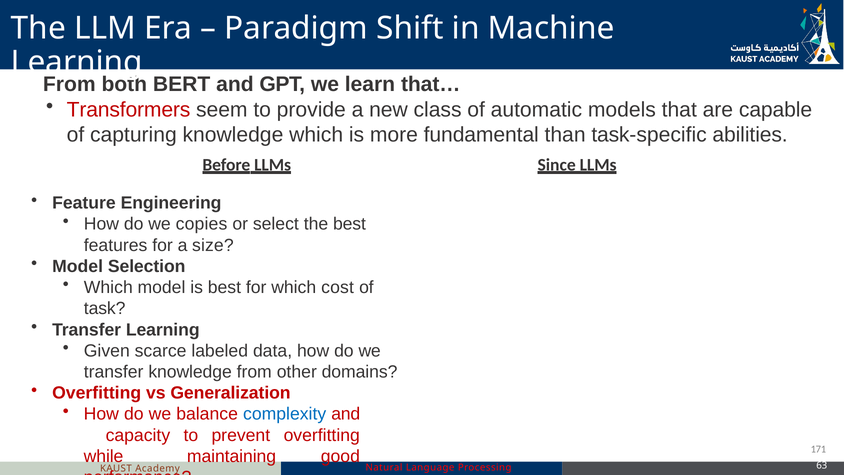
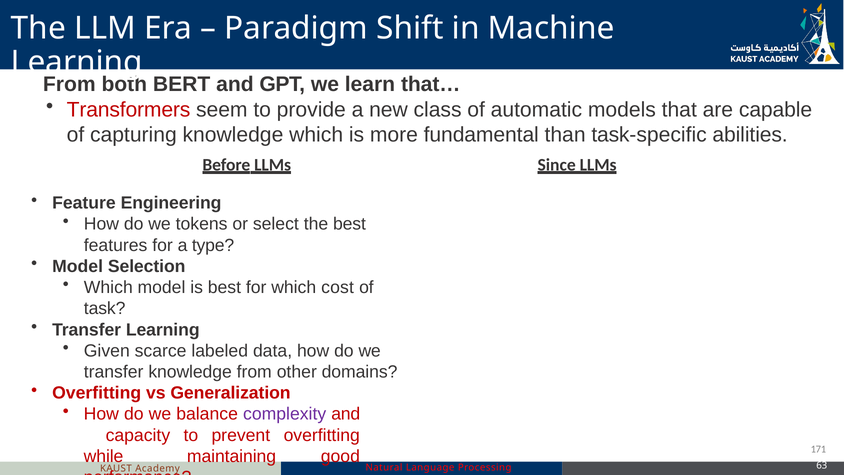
copies: copies -> tokens
size: size -> type
complexity colour: blue -> purple
